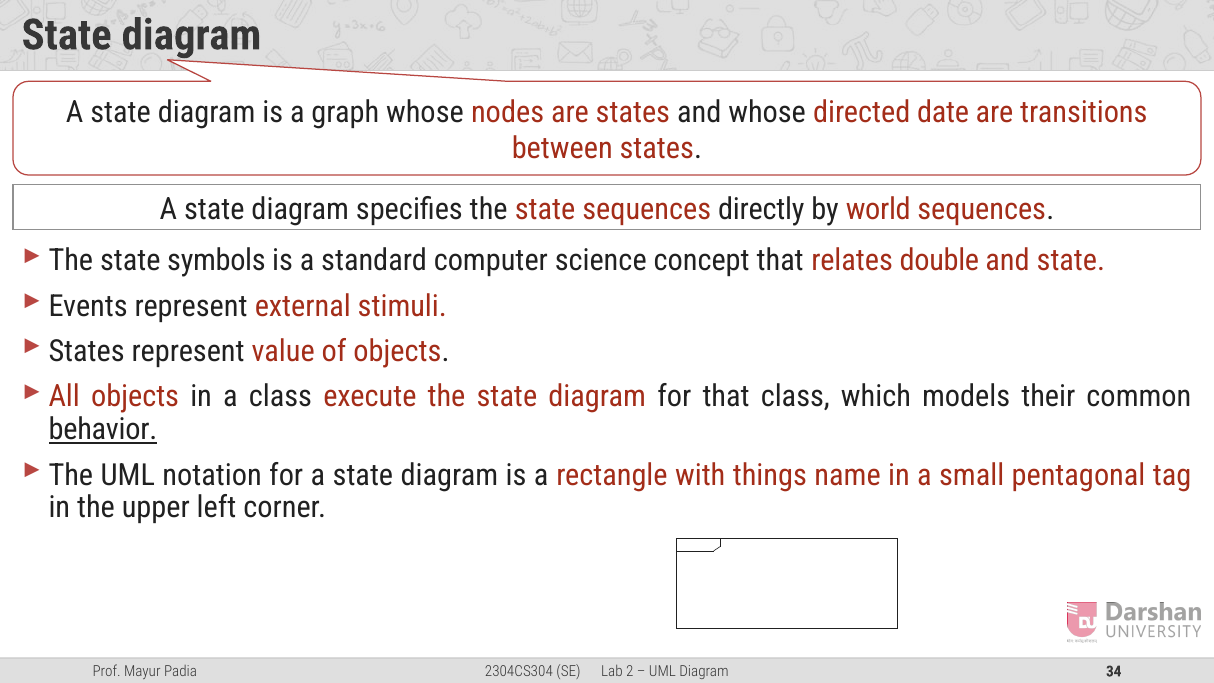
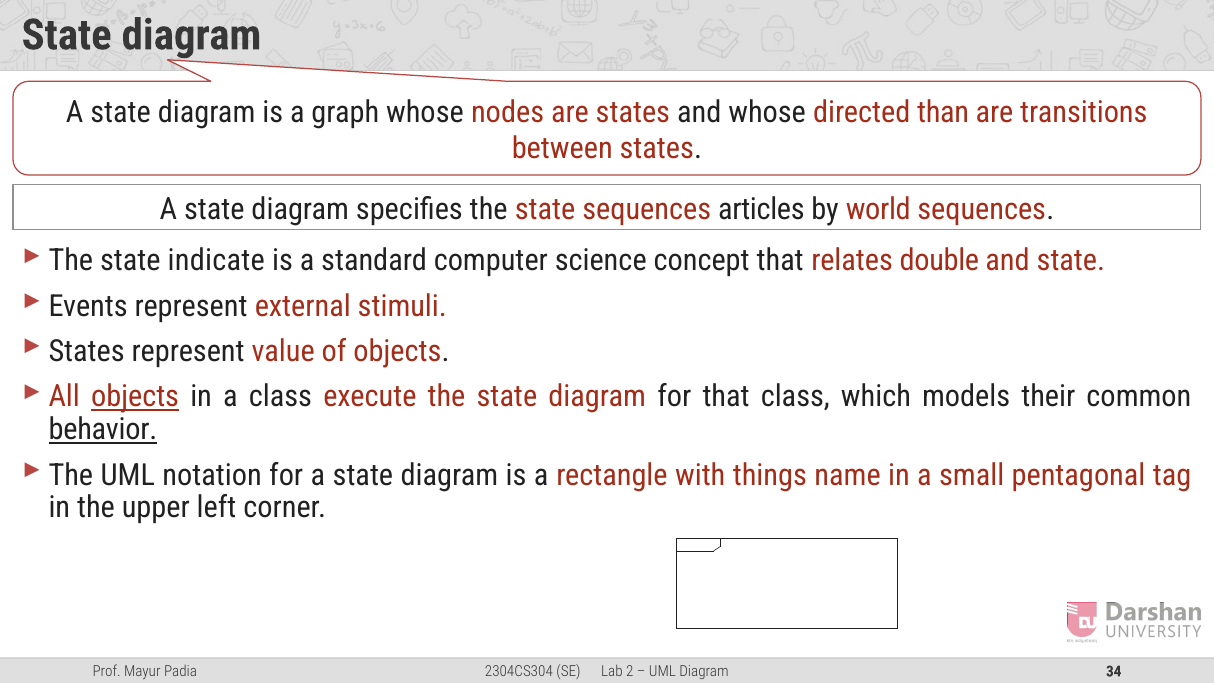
date: date -> than
directly: directly -> articles
symbols: symbols -> indicate
objects at (135, 397) underline: none -> present
